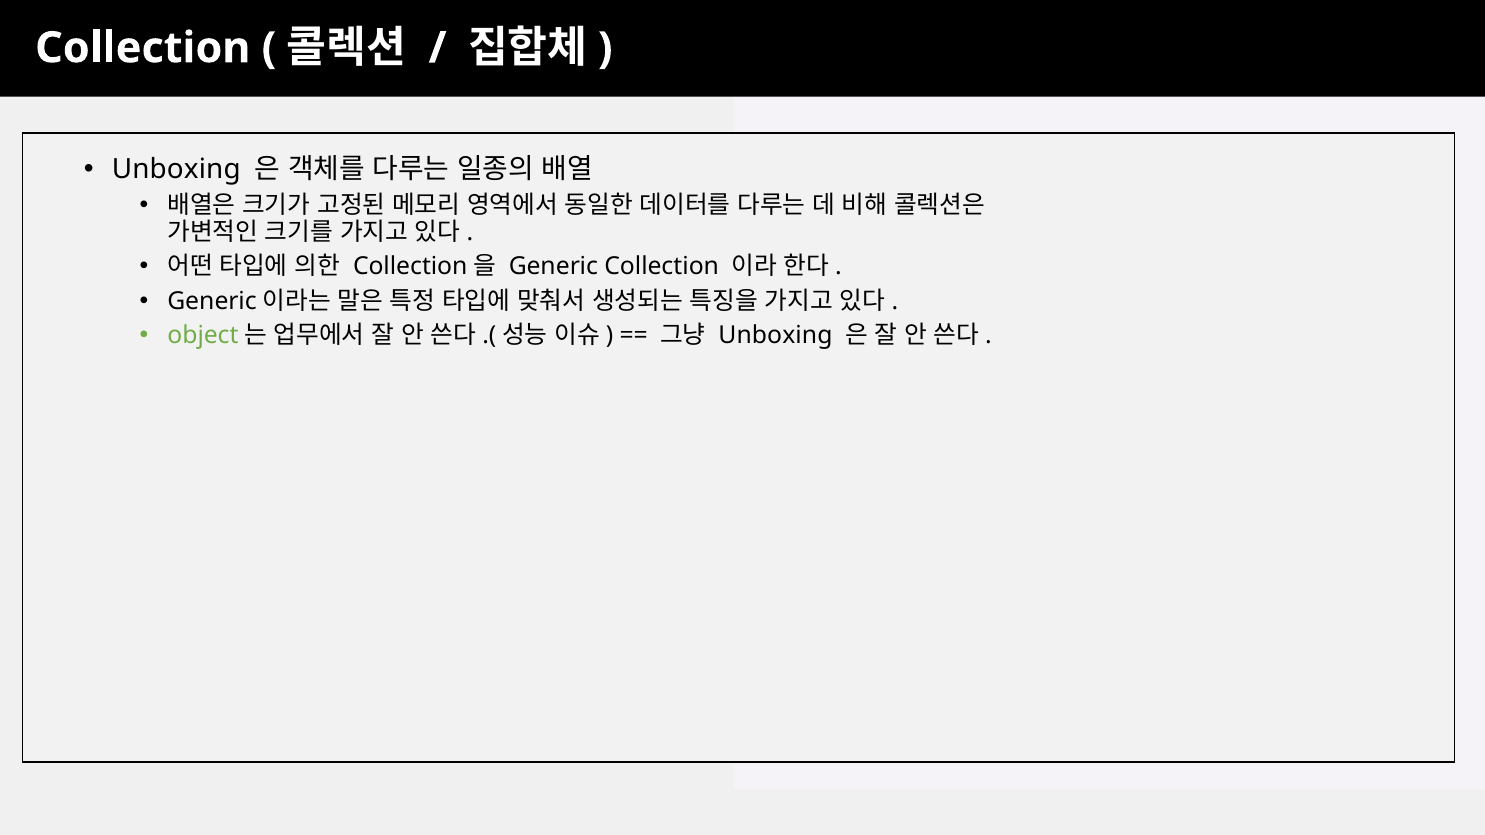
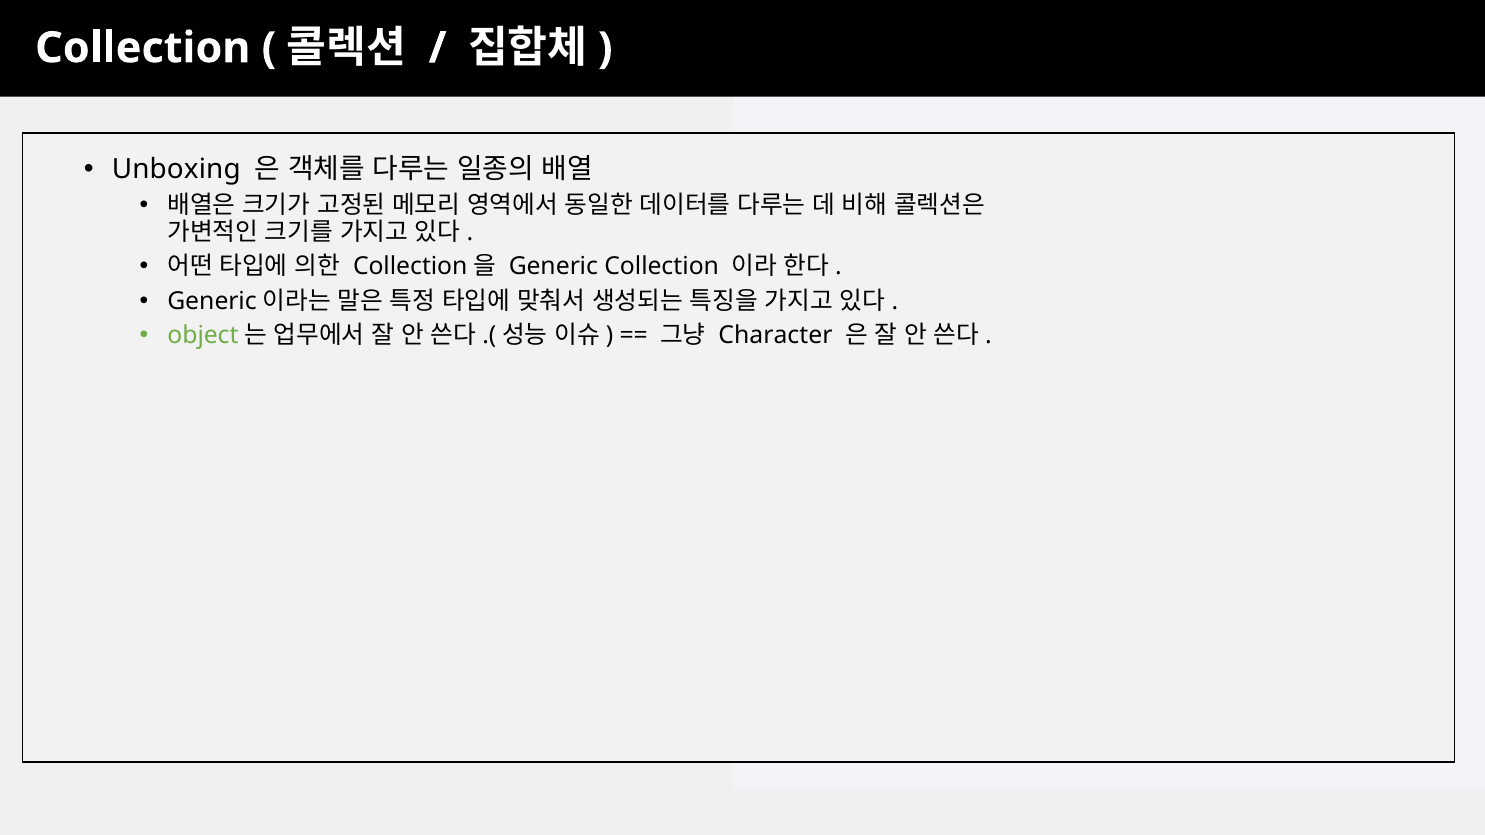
Unboxing at (775, 336): Unboxing -> Character
